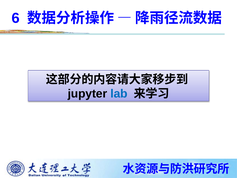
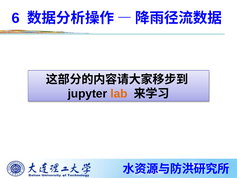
lab colour: blue -> orange
